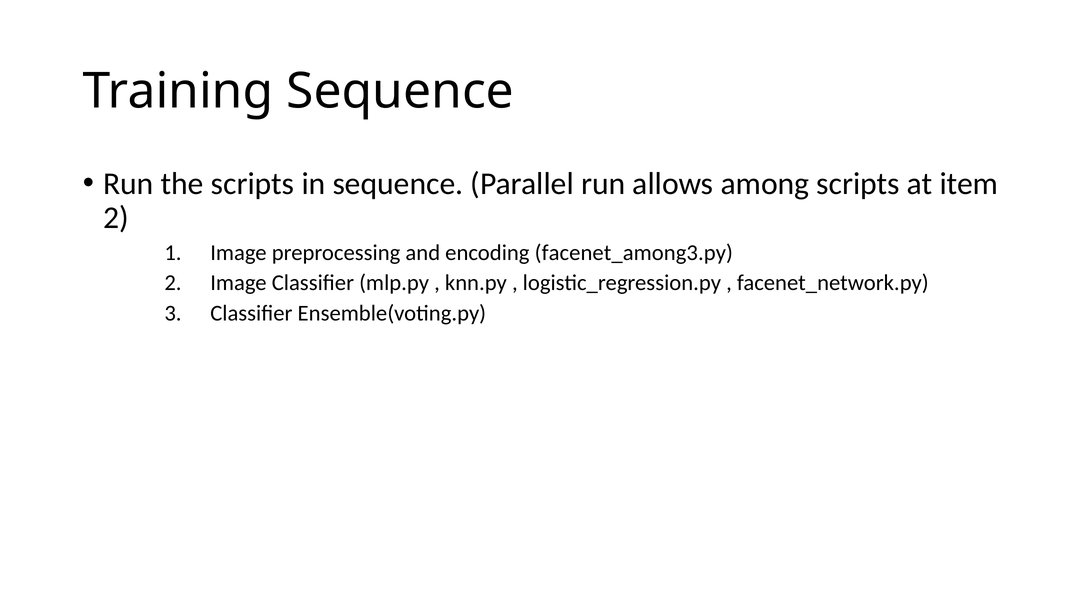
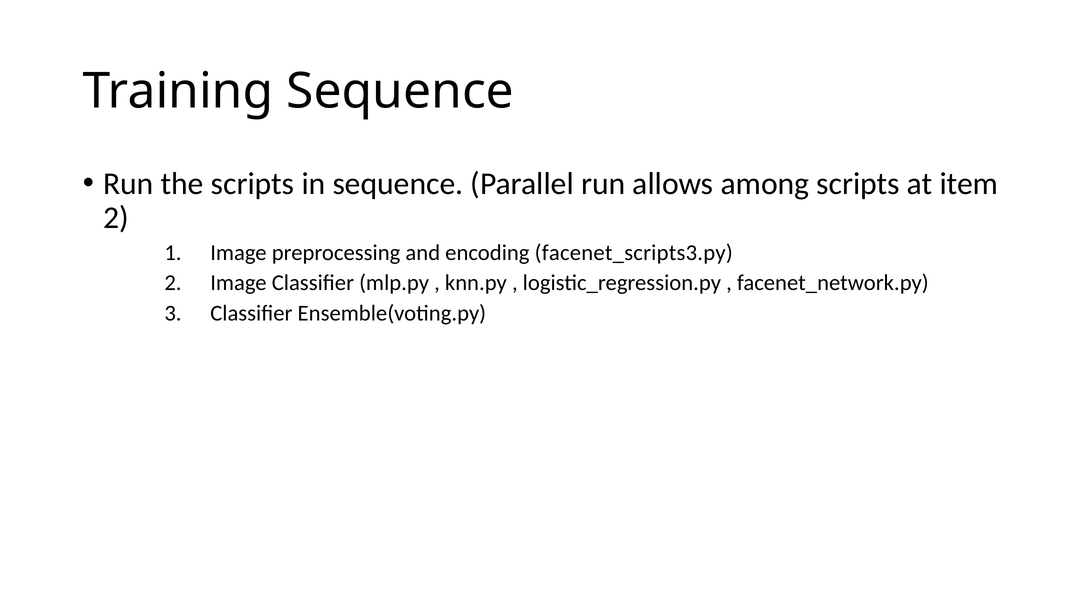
facenet_among3.py: facenet_among3.py -> facenet_scripts3.py
